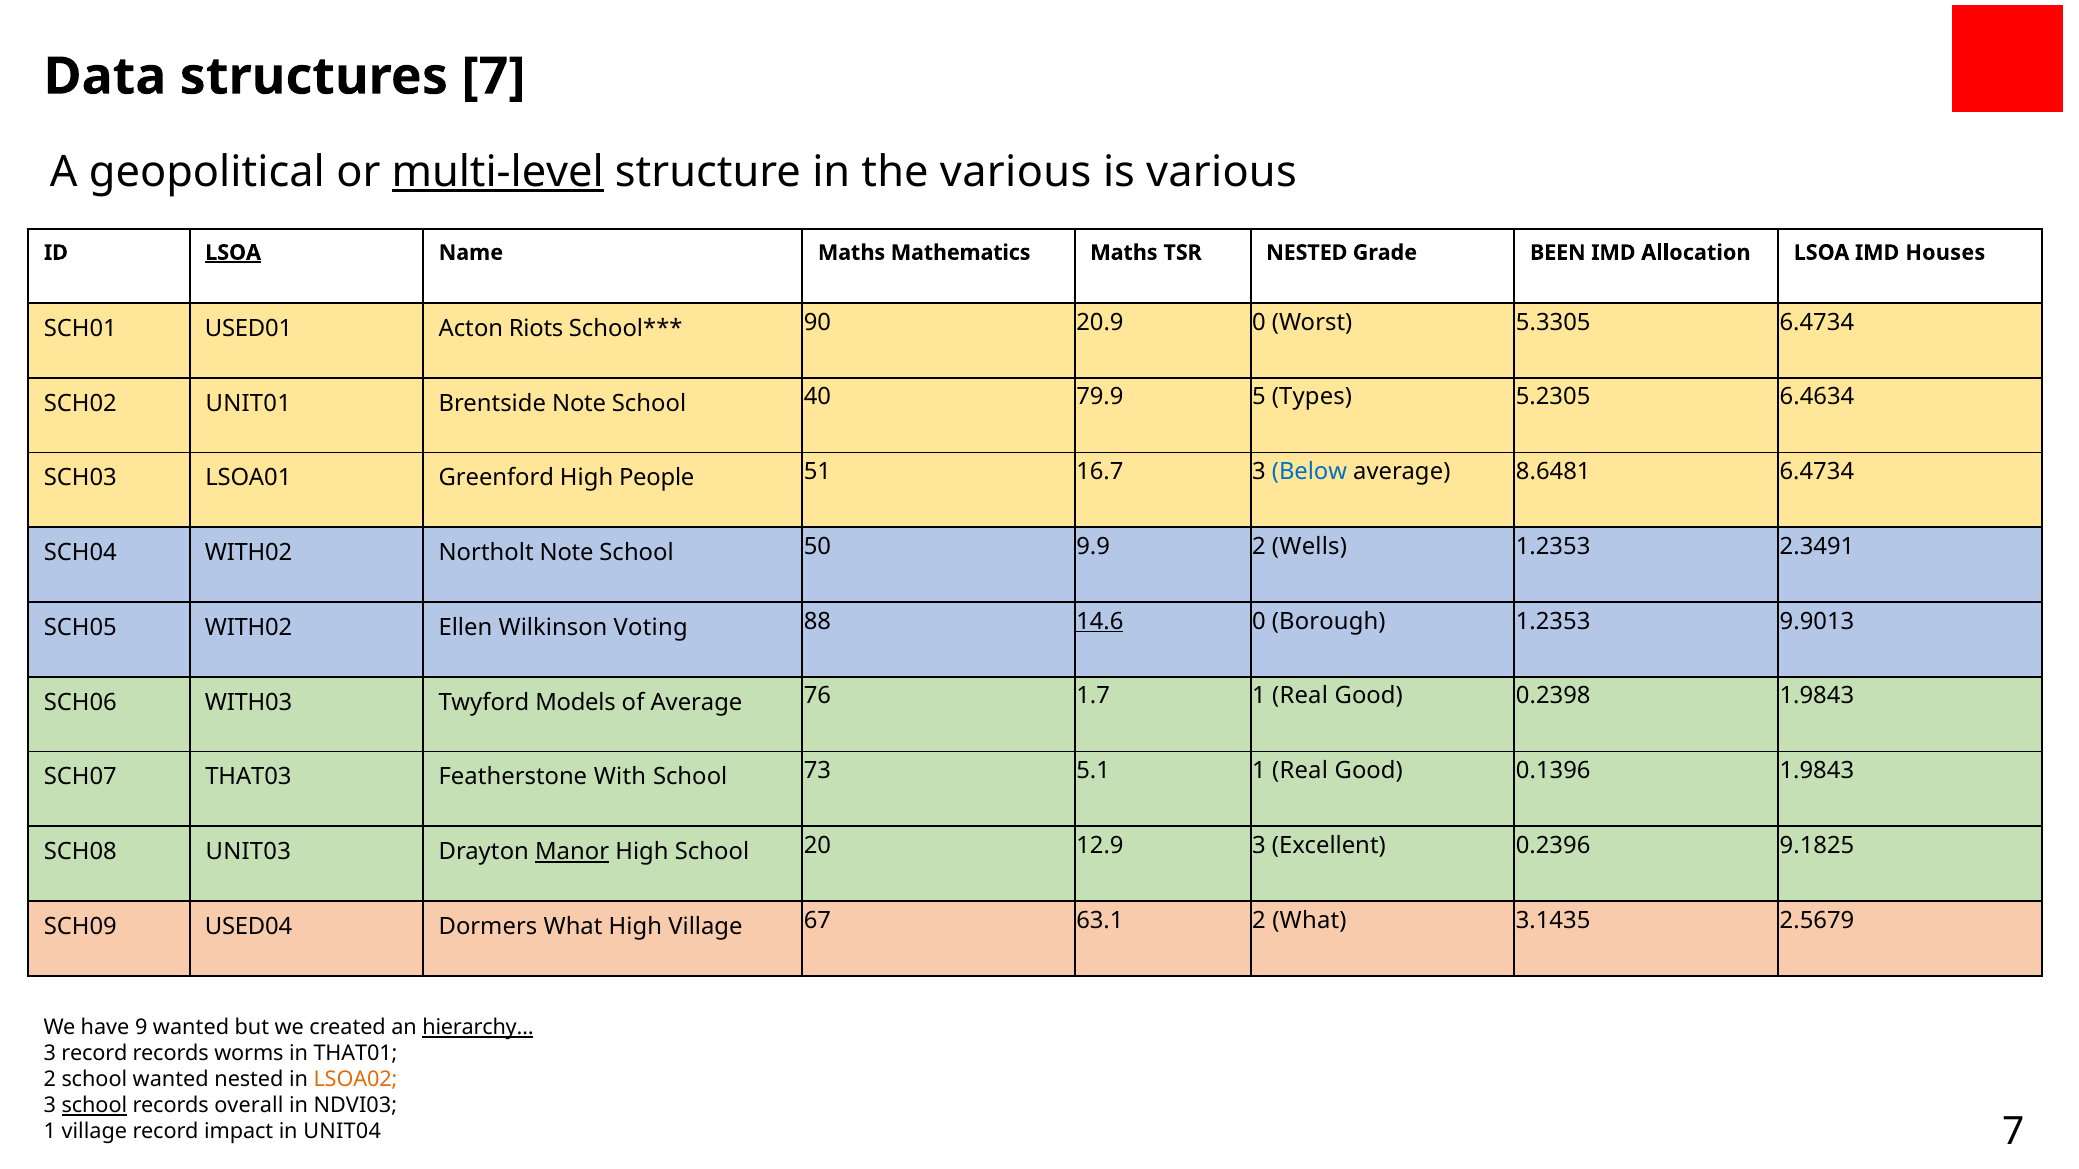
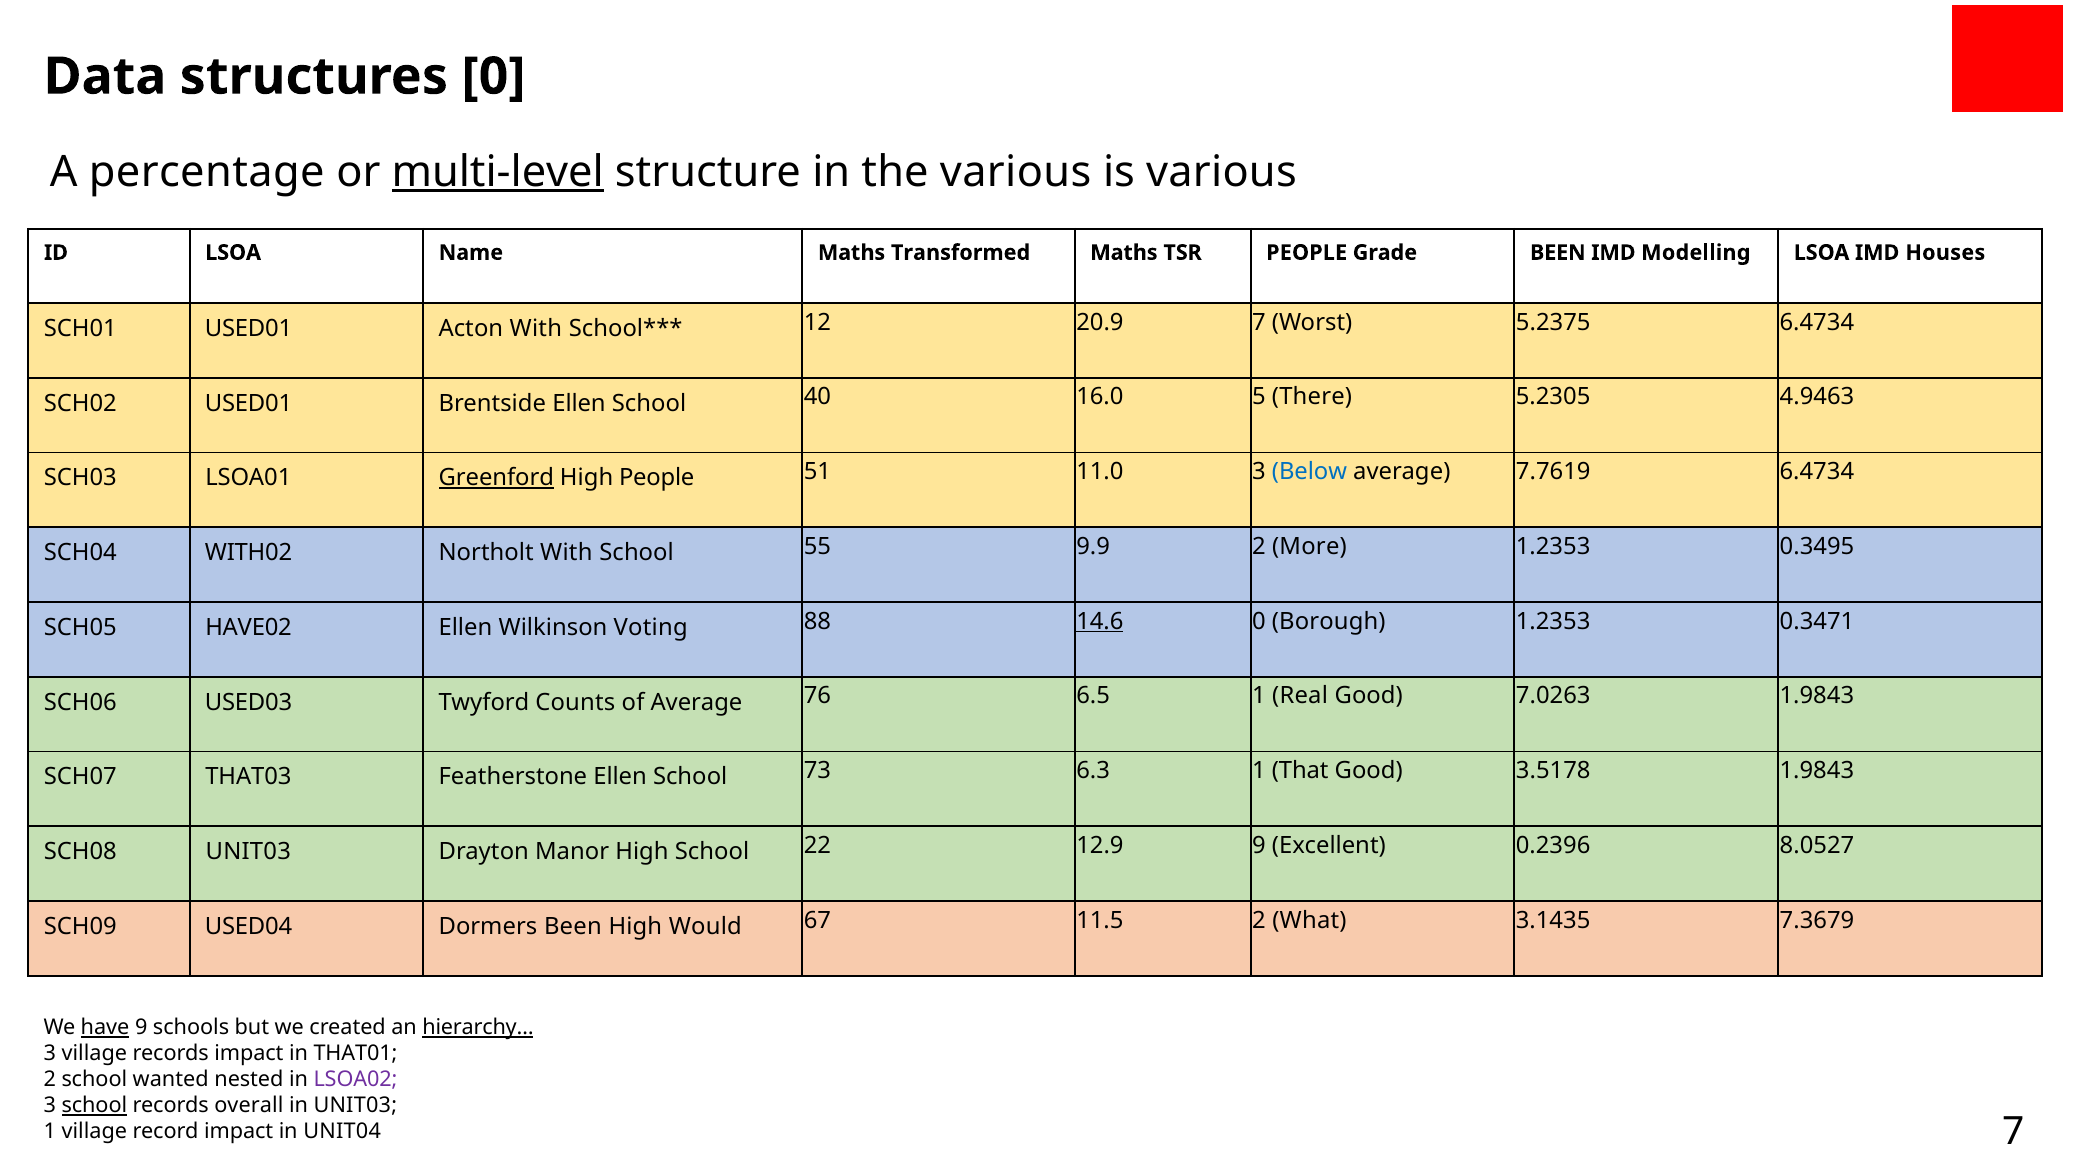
structures 7: 7 -> 0
geopolitical: geopolitical -> percentage
LSOA at (233, 253) underline: present -> none
Mathematics: Mathematics -> Transformed
TSR NESTED: NESTED -> PEOPLE
Allocation: Allocation -> Modelling
Acton Riots: Riots -> With
90: 90 -> 12
20.9 0: 0 -> 7
5.3305: 5.3305 -> 5.2375
SCH02 UNIT01: UNIT01 -> USED01
Brentside Note: Note -> Ellen
79.9: 79.9 -> 16.0
Types: Types -> There
6.4634: 6.4634 -> 4.9463
Greenford underline: none -> present
16.7: 16.7 -> 11.0
8.6481: 8.6481 -> 7.7619
Northolt Note: Note -> With
50: 50 -> 55
Wells: Wells -> More
2.3491: 2.3491 -> 0.3495
SCH05 WITH02: WITH02 -> HAVE02
9.9013: 9.9013 -> 0.3471
WITH03: WITH03 -> USED03
Models: Models -> Counts
1.7: 1.7 -> 6.5
0.2398: 0.2398 -> 7.0263
Featherstone With: With -> Ellen
5.1: 5.1 -> 6.3
Real at (1300, 771): Real -> That
0.1396: 0.1396 -> 3.5178
Manor underline: present -> none
20: 20 -> 22
12.9 3: 3 -> 9
9.1825: 9.1825 -> 8.0527
Dormers What: What -> Been
High Village: Village -> Would
63.1: 63.1 -> 11.5
2.5679: 2.5679 -> 7.3679
have underline: none -> present
9 wanted: wanted -> schools
3 record: record -> village
records worms: worms -> impact
LSOA02 colour: orange -> purple
in NDVI03: NDVI03 -> UNIT03
